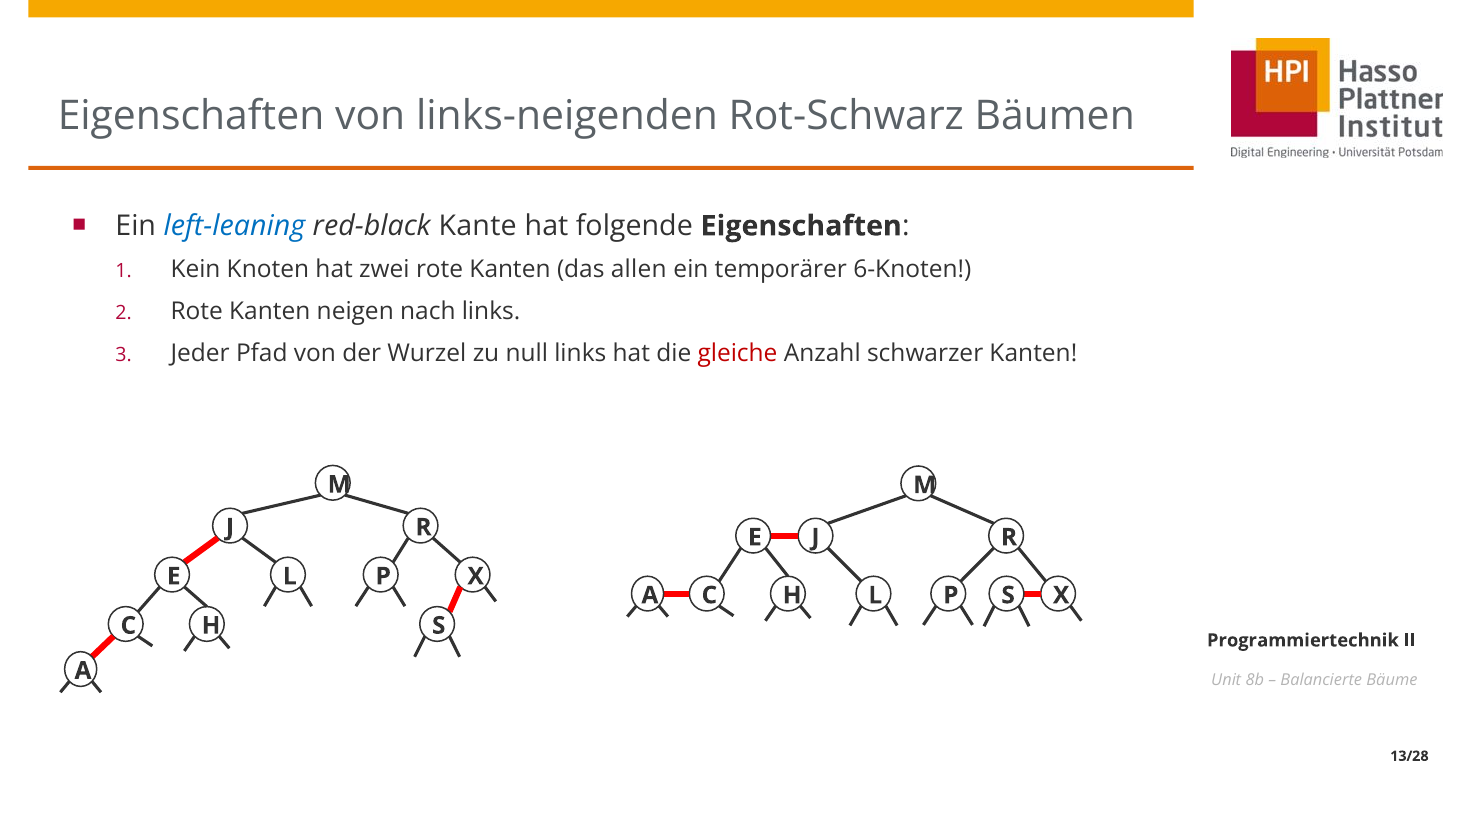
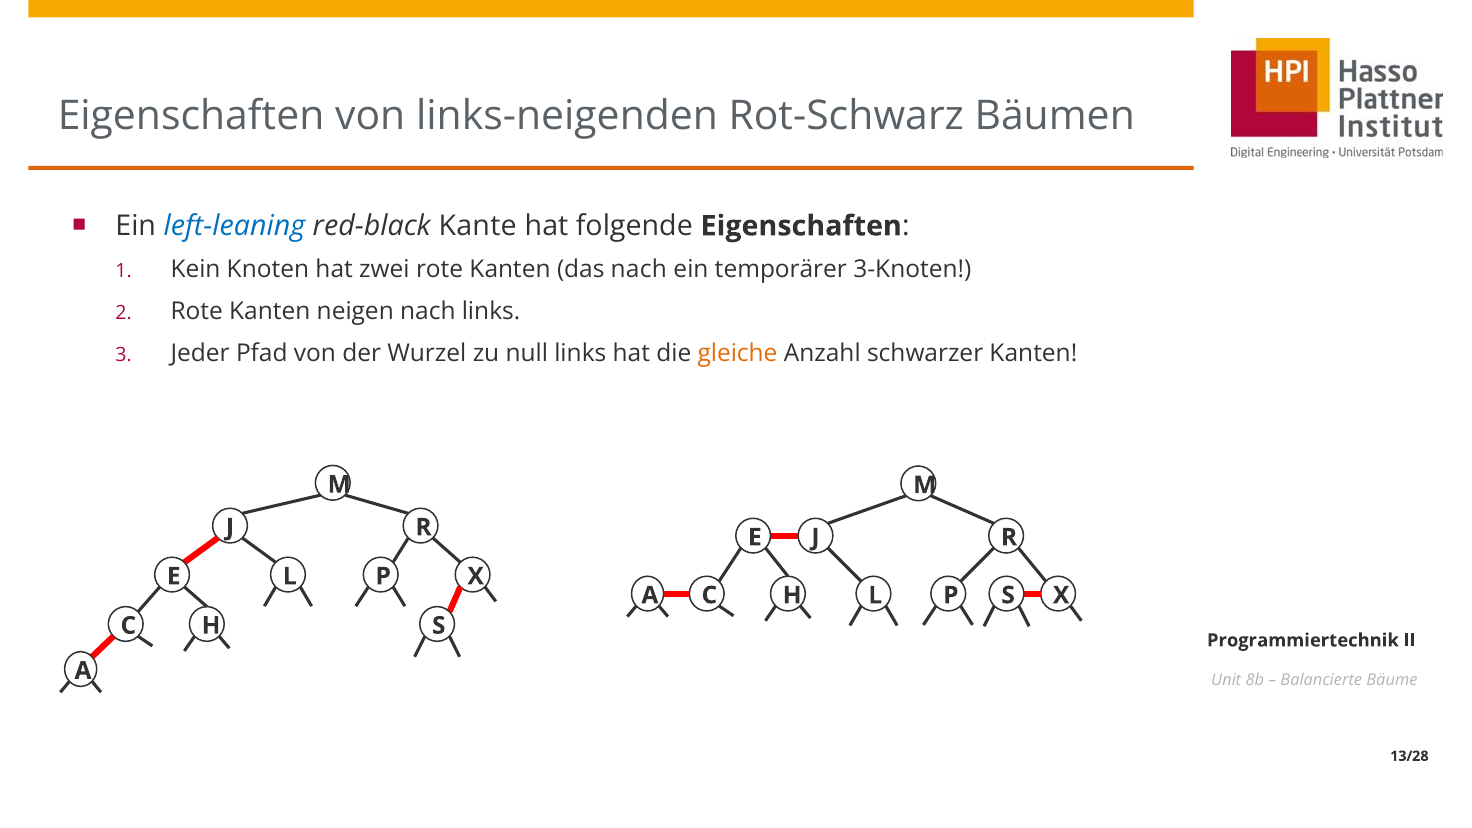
das allen: allen -> nach
6-Knoten: 6-Knoten -> 3-Knoten
gleiche colour: red -> orange
